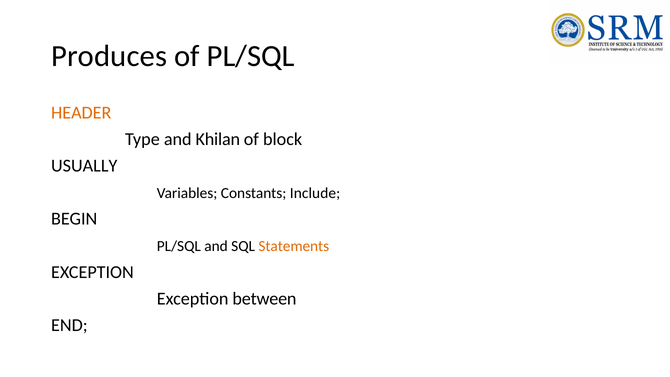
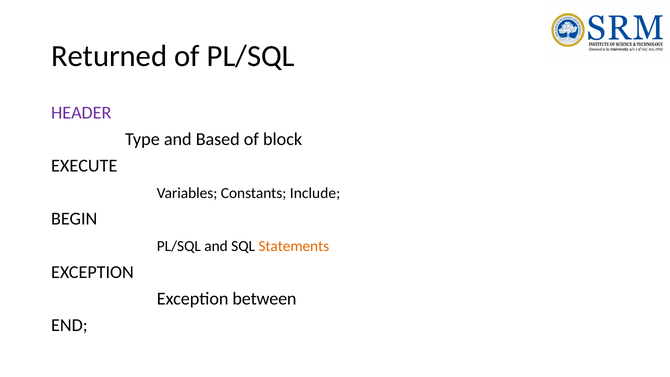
Produces: Produces -> Returned
HEADER colour: orange -> purple
Khilan: Khilan -> Based
USUALLY: USUALLY -> EXECUTE
